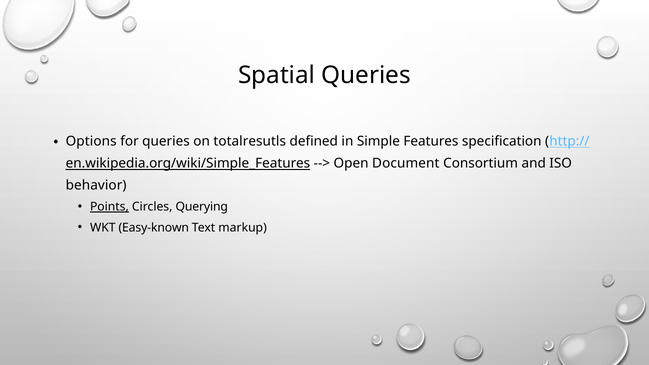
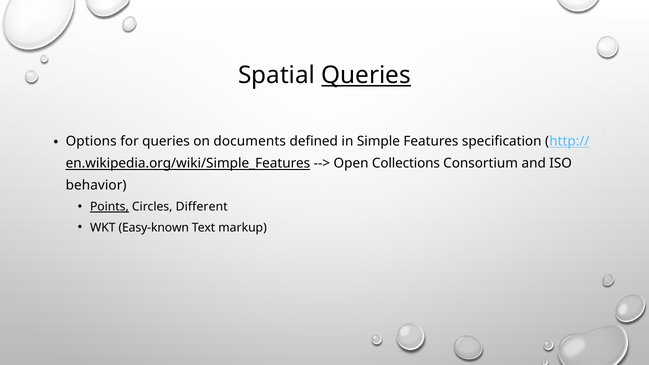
Queries at (366, 75) underline: none -> present
totalresutls: totalresutls -> documents
Document: Document -> Collections
Querying: Querying -> Different
